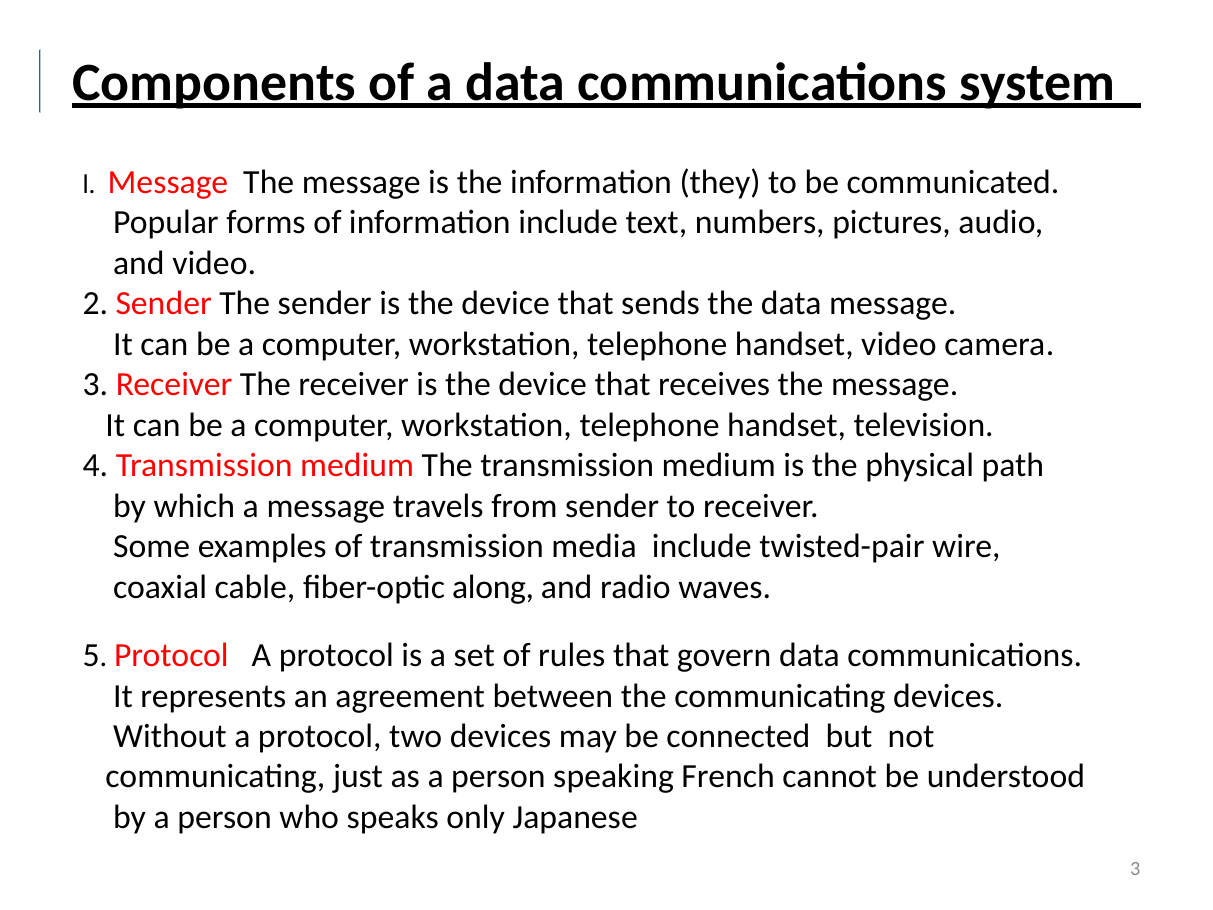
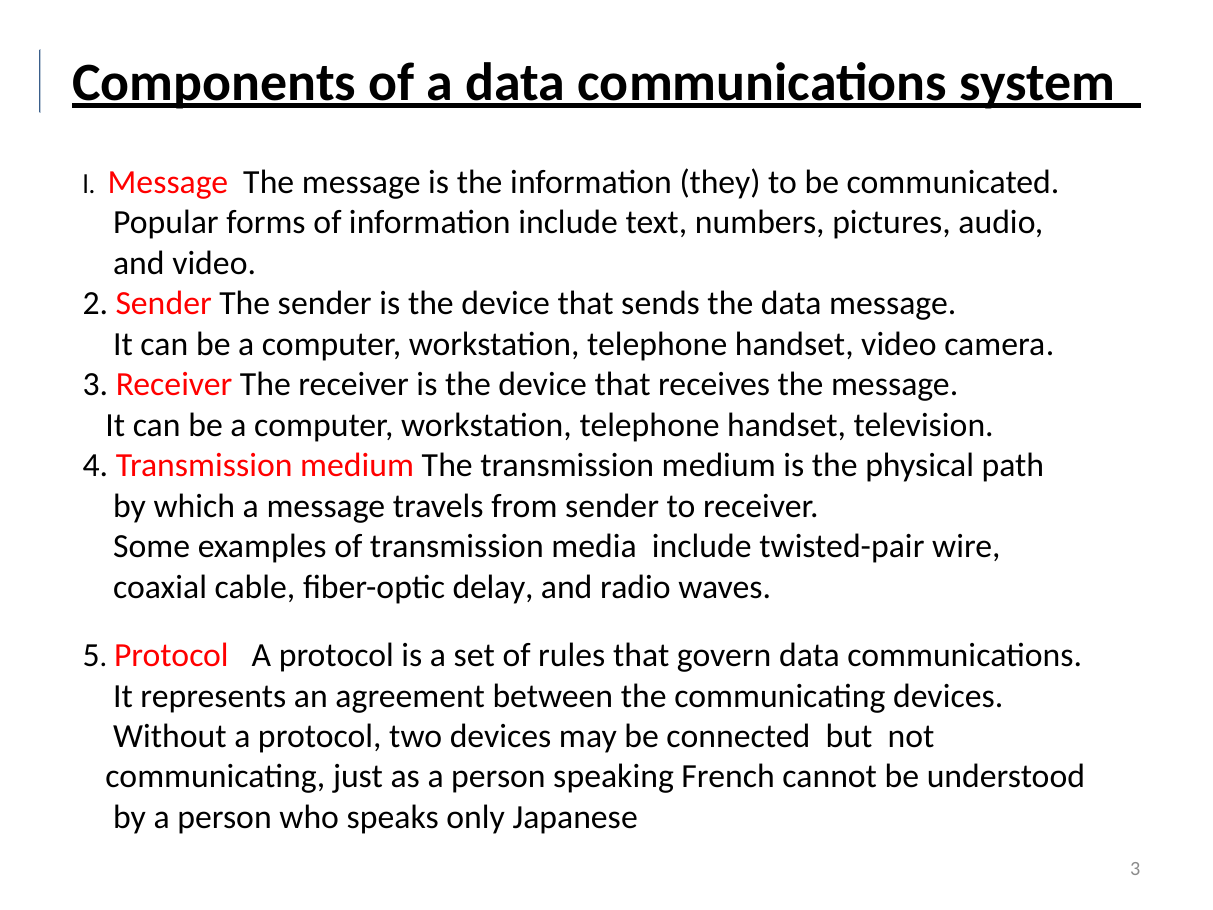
along: along -> delay
